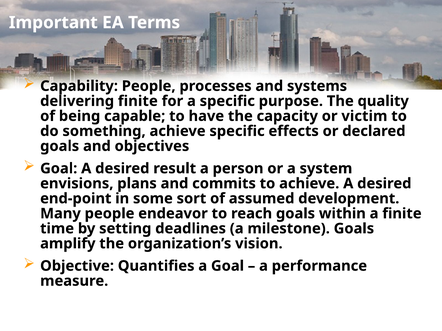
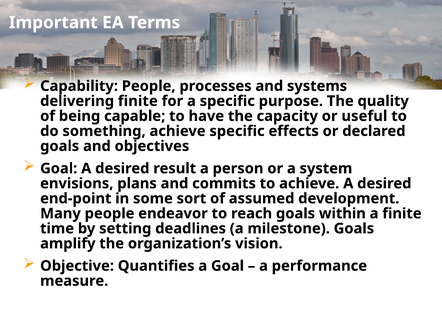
victim: victim -> useful
